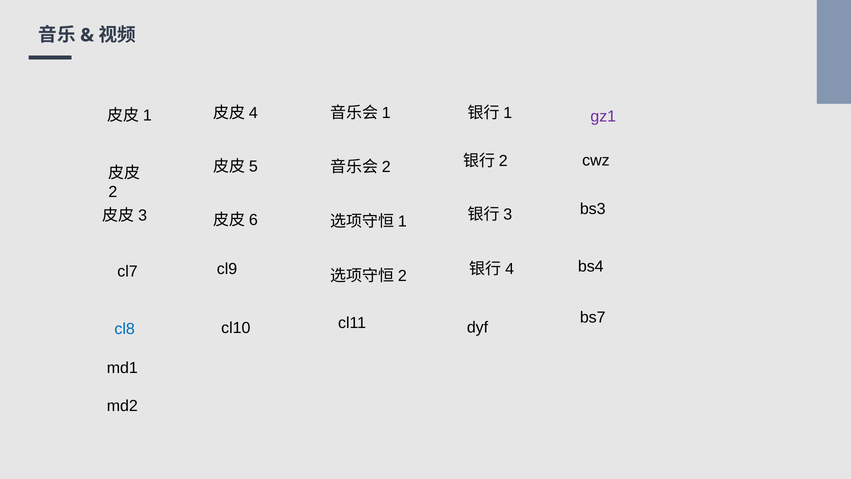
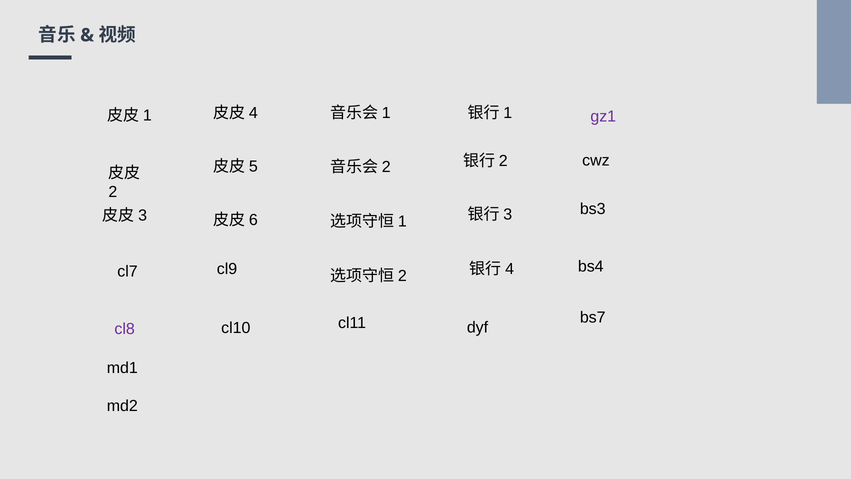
cl8 colour: blue -> purple
